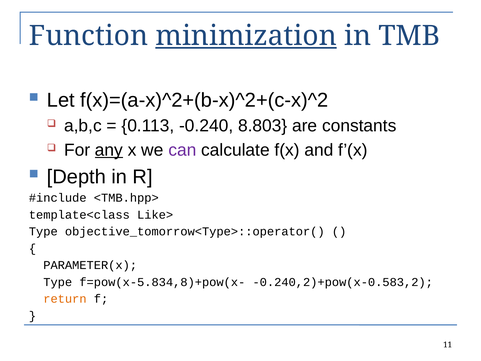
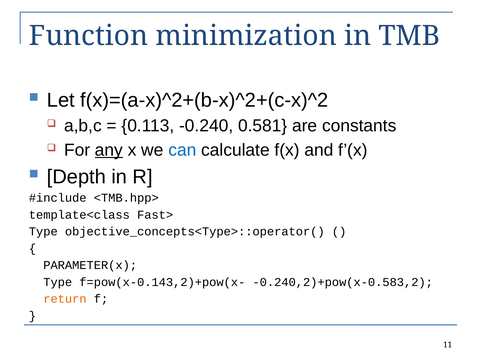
minimization underline: present -> none
8.803: 8.803 -> 0.581
can colour: purple -> blue
Like>: Like> -> Fast>
objective_tomorrow<Type>::operator(: objective_tomorrow<Type>::operator( -> objective_concepts<Type>::operator(
f=pow(x-5.834,8)+pow(x-: f=pow(x-5.834,8)+pow(x- -> f=pow(x-0.143,2)+pow(x-
